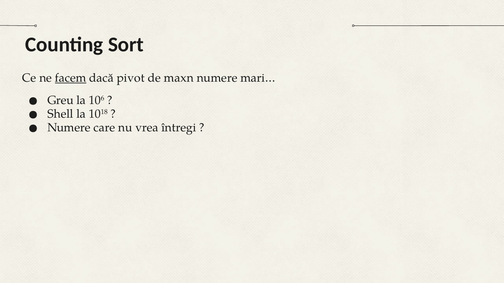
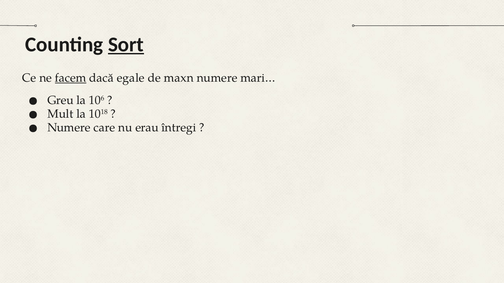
Sort underline: none -> present
pivot: pivot -> egale
Shell: Shell -> Mult
vrea: vrea -> erau
